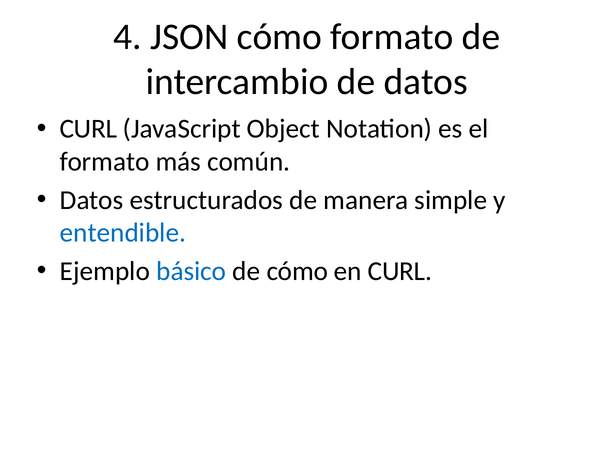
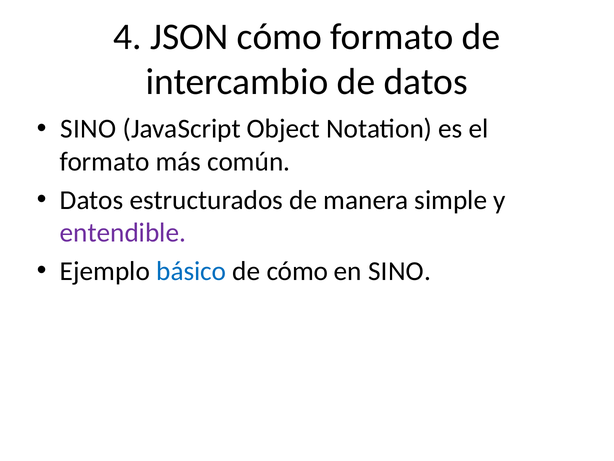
CURL at (88, 129): CURL -> SINO
entendible colour: blue -> purple
en CURL: CURL -> SINO
